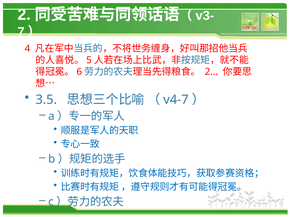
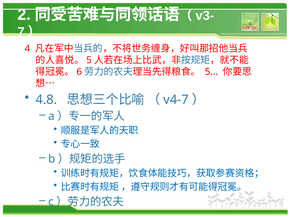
2…: 2… -> 5…
3.5: 3.5 -> 4.8
